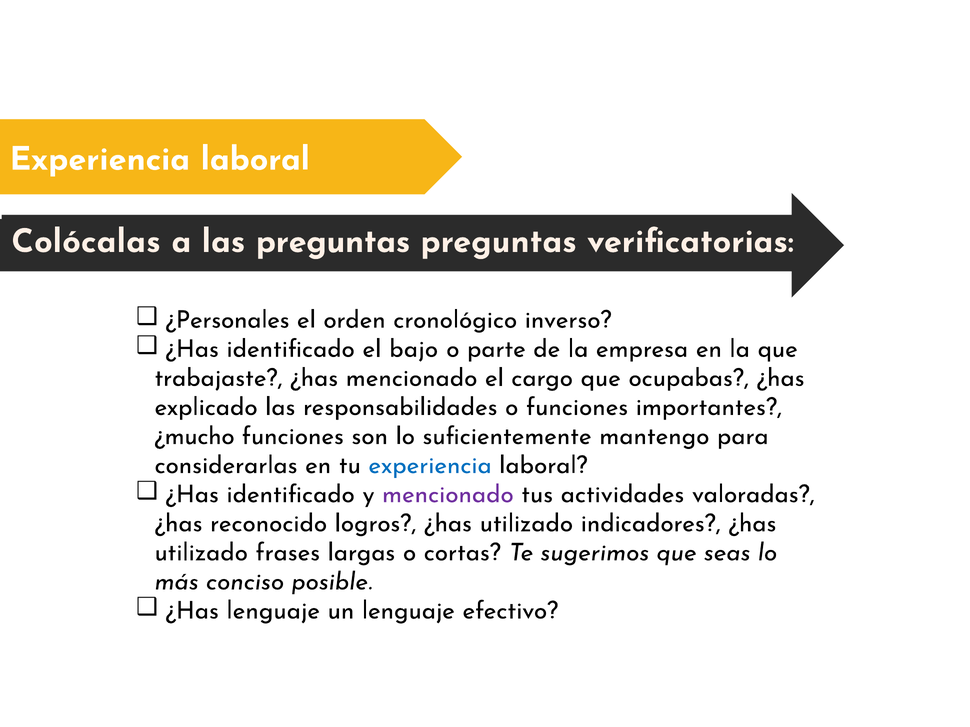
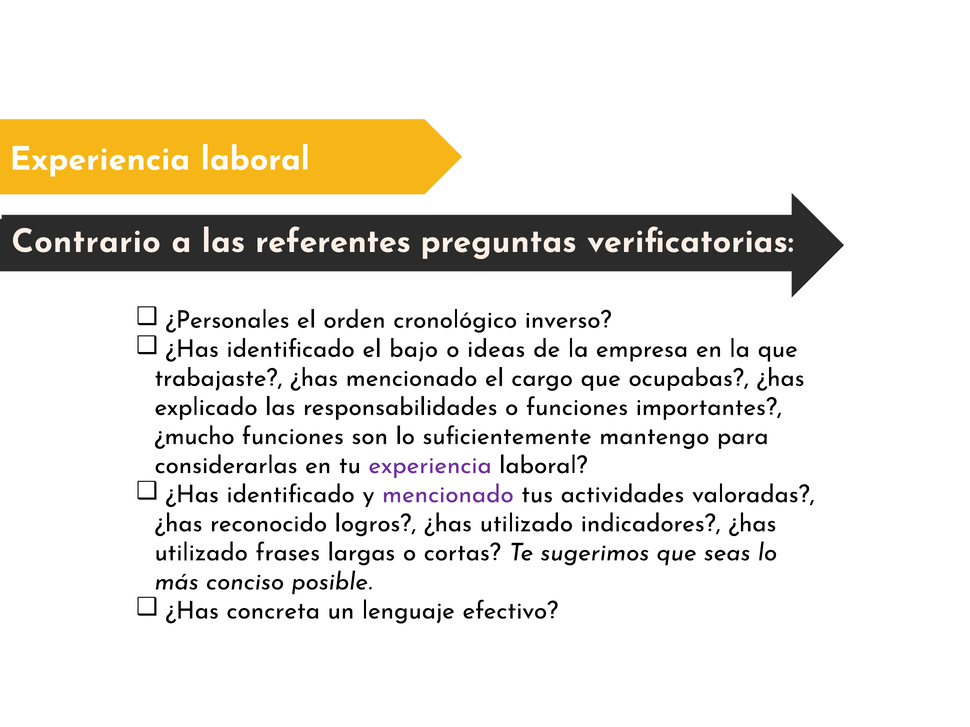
Colócalas: Colócalas -> Contrario
las preguntas: preguntas -> referentes
parte: parte -> ideas
experiencia at (430, 465) colour: blue -> purple
¿Has lenguaje: lenguaje -> concreta
